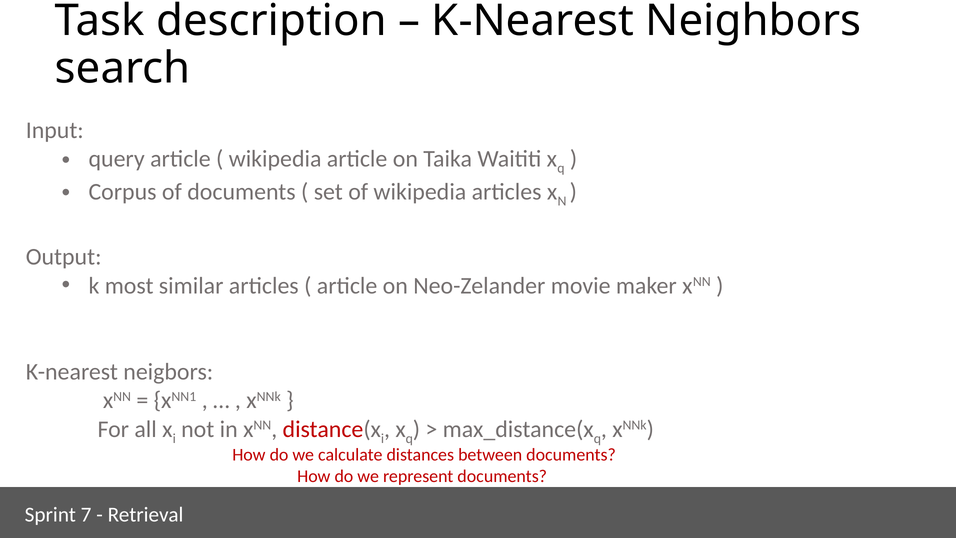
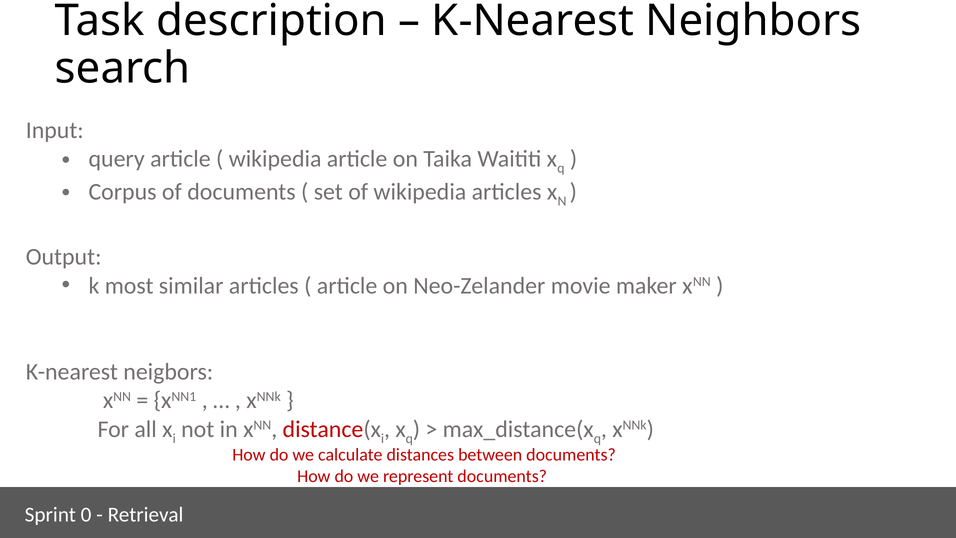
7: 7 -> 0
